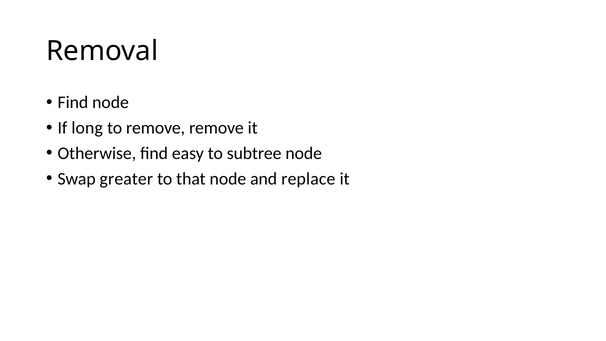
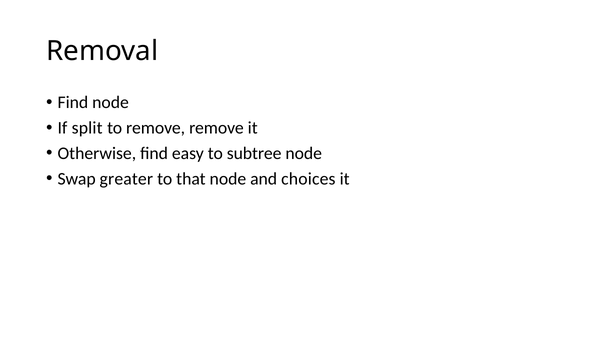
long: long -> split
replace: replace -> choices
